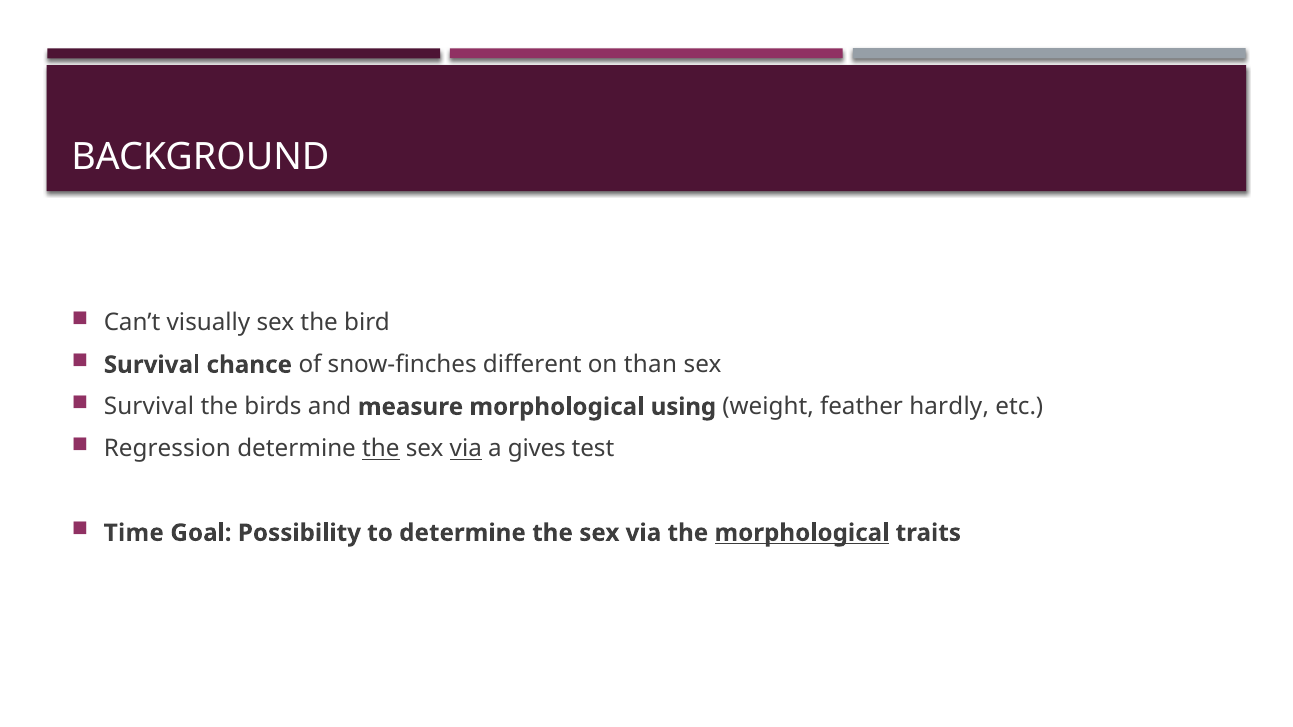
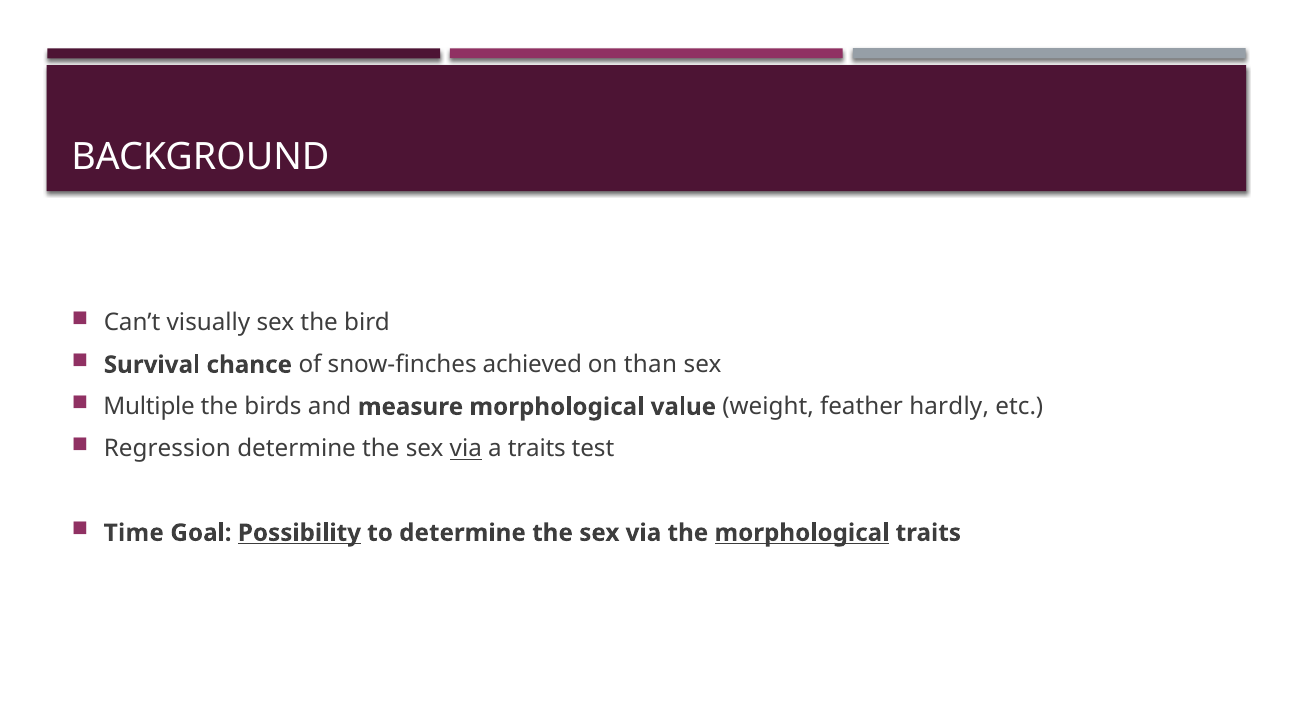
different: different -> achieved
Survival at (149, 407): Survival -> Multiple
using: using -> value
the at (381, 449) underline: present -> none
a gives: gives -> traits
Possibility underline: none -> present
